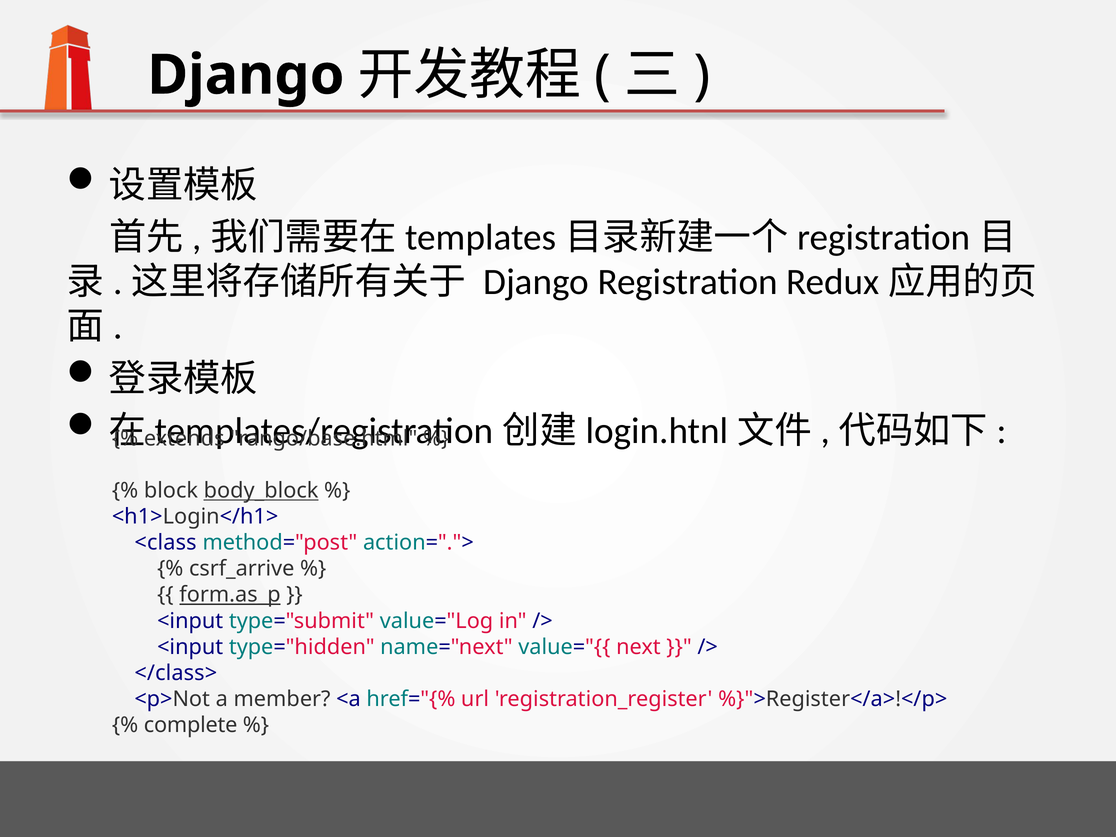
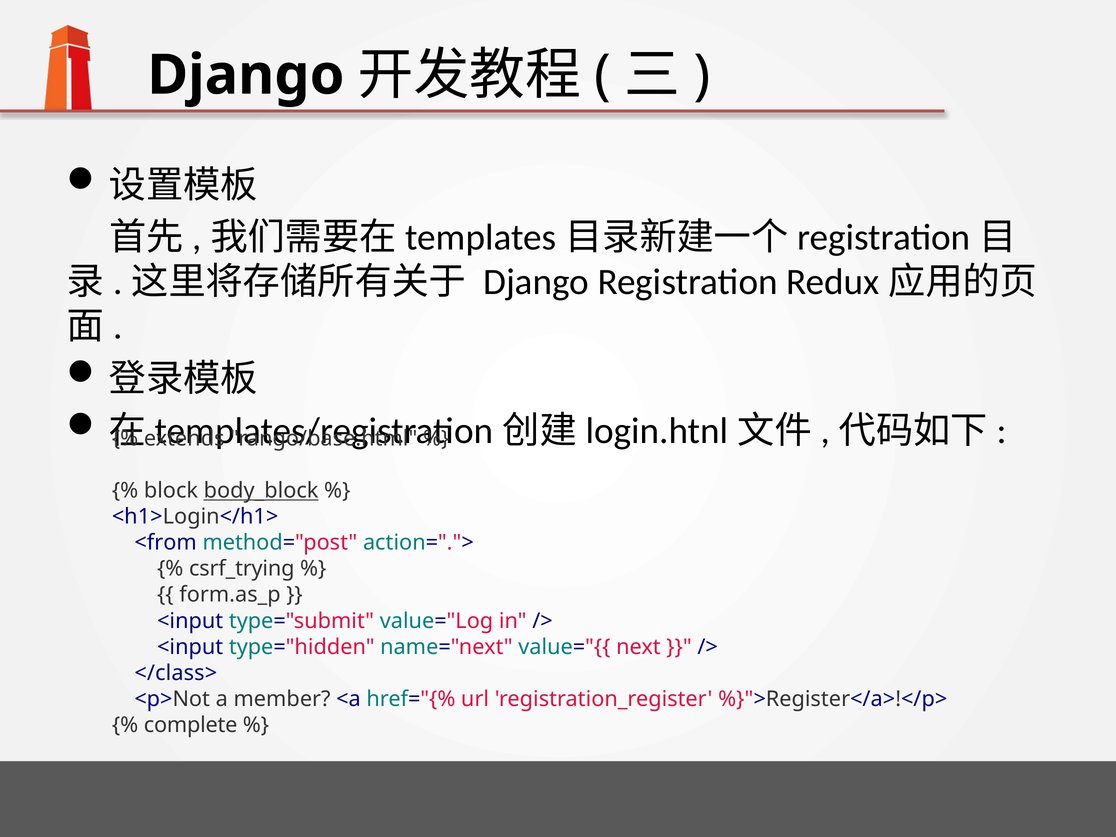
<class: <class -> <from
csrf_arrive: csrf_arrive -> csrf_trying
form.as_p underline: present -> none
